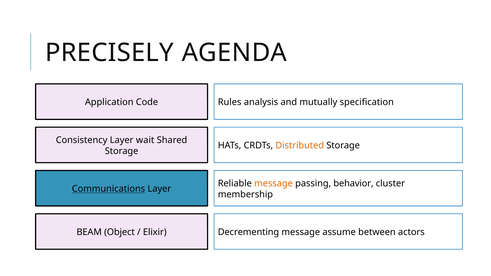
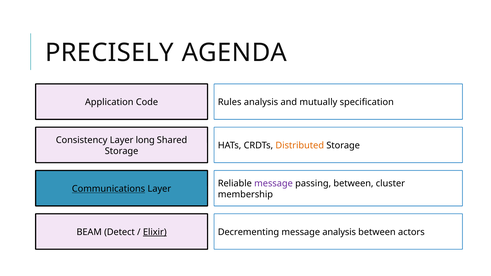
wait: wait -> long
message at (274, 183) colour: orange -> purple
passing behavior: behavior -> between
Object: Object -> Detect
Elixir underline: none -> present
message assume: assume -> analysis
